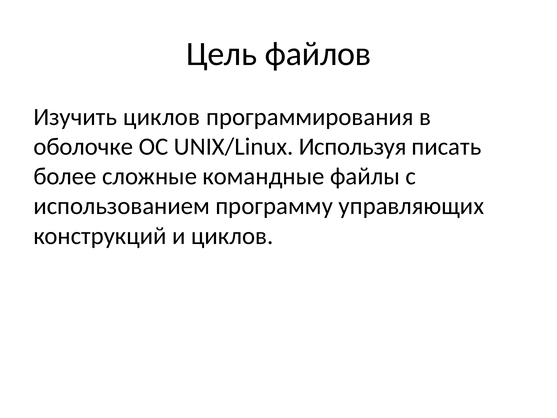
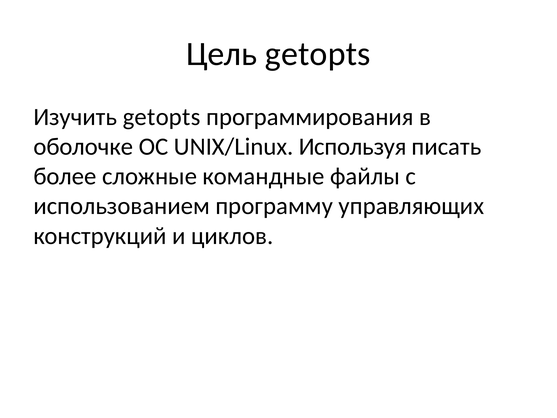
Цель файлов: файлов -> getopts
Изучить циклов: циклов -> getopts
